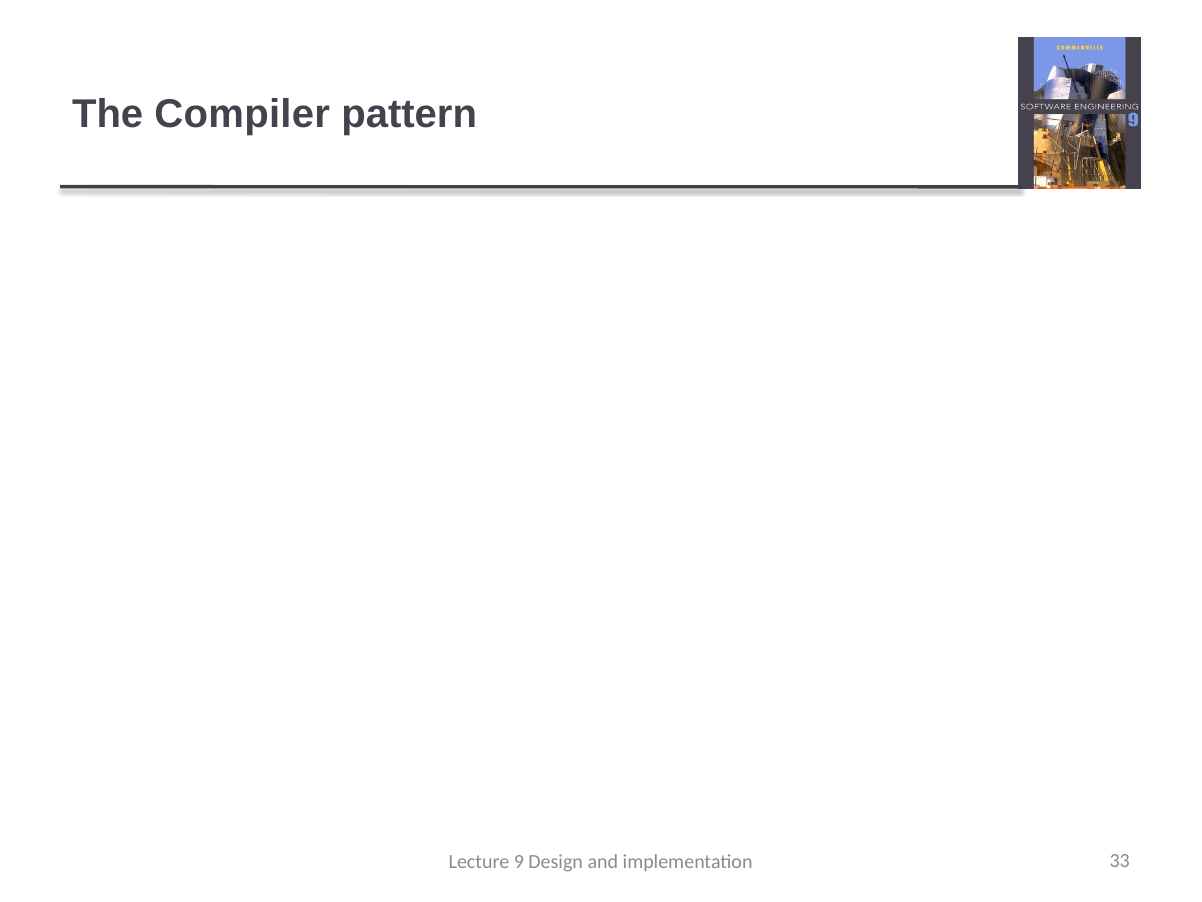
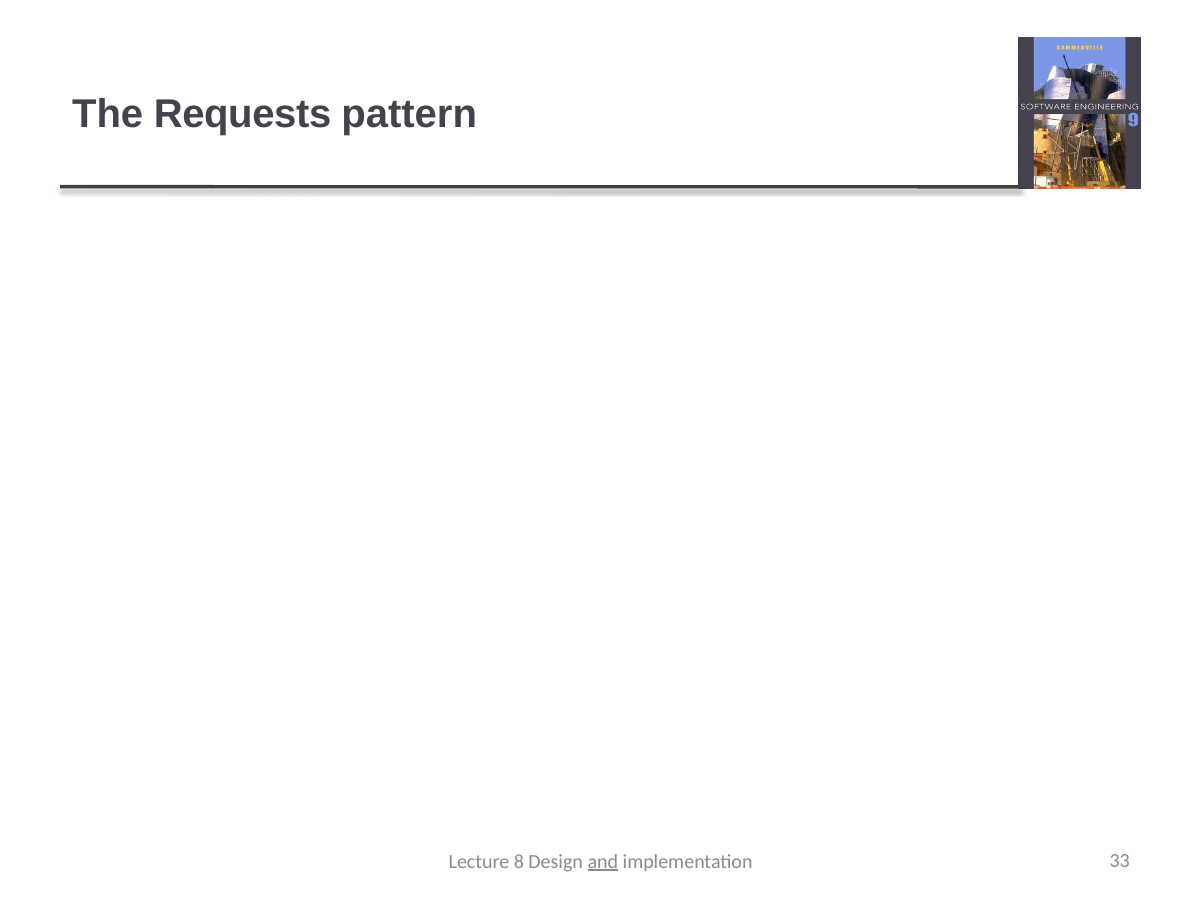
Compiler: Compiler -> Requests
9: 9 -> 8
and underline: none -> present
